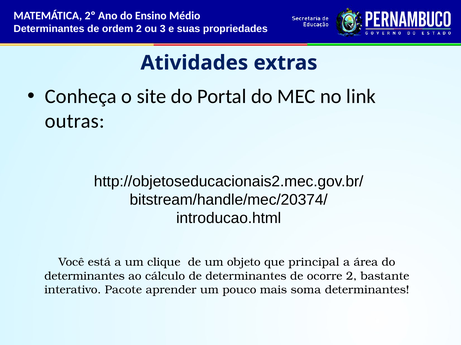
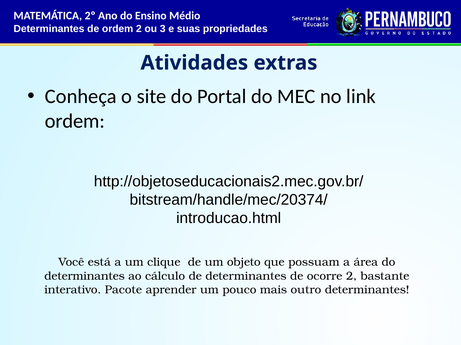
outras at (75, 121): outras -> ordem
principal: principal -> possuam
soma: soma -> outro
